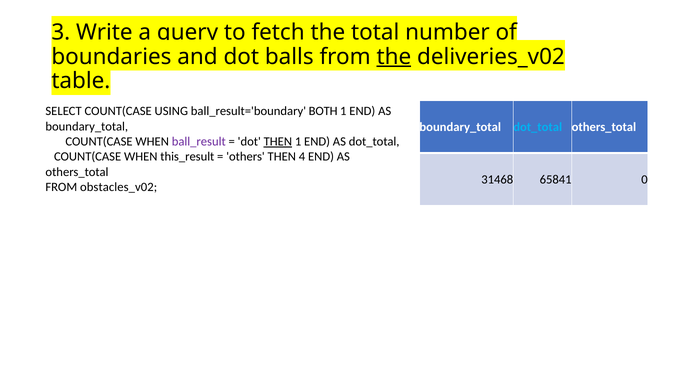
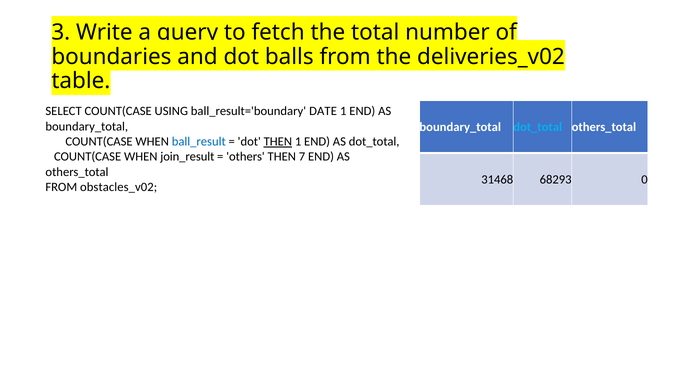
the at (394, 57) underline: present -> none
BOTH: BOTH -> DATE
ball_result colour: purple -> blue
this_result: this_result -> join_result
4: 4 -> 7
65841: 65841 -> 68293
